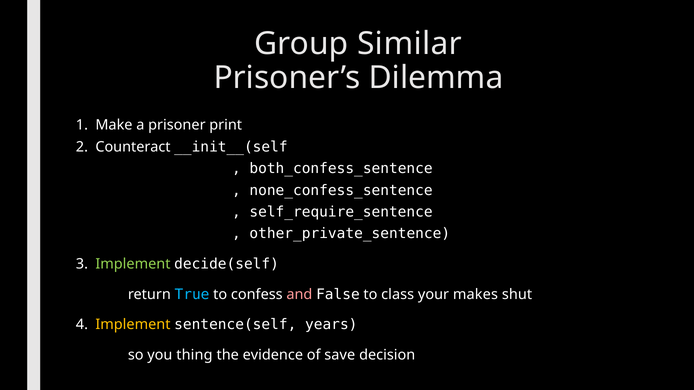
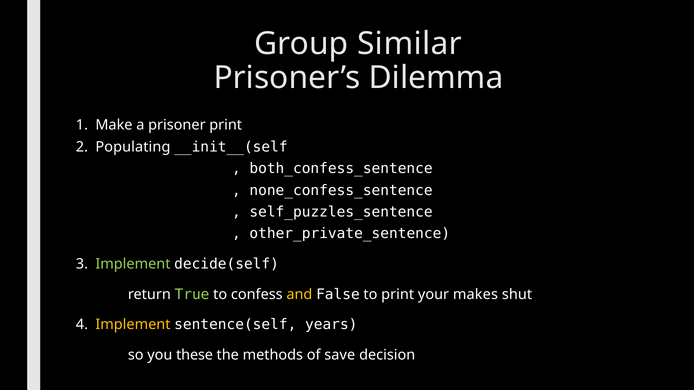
Counteract: Counteract -> Populating
self_require_sentence: self_require_sentence -> self_puzzles_sentence
True colour: light blue -> light green
and colour: pink -> yellow
to class: class -> print
thing: thing -> these
evidence: evidence -> methods
